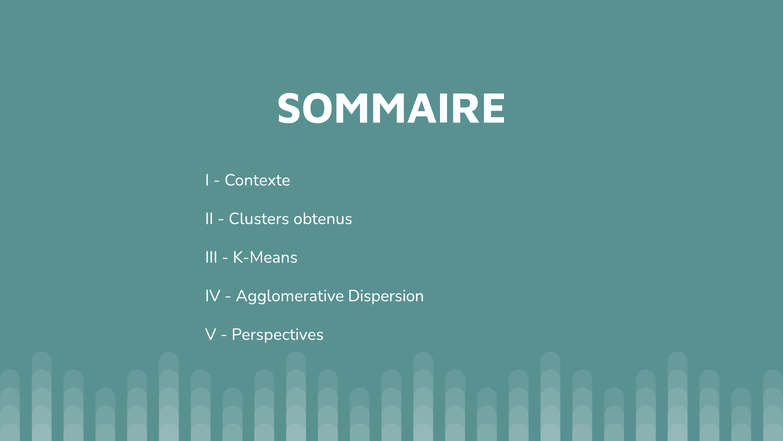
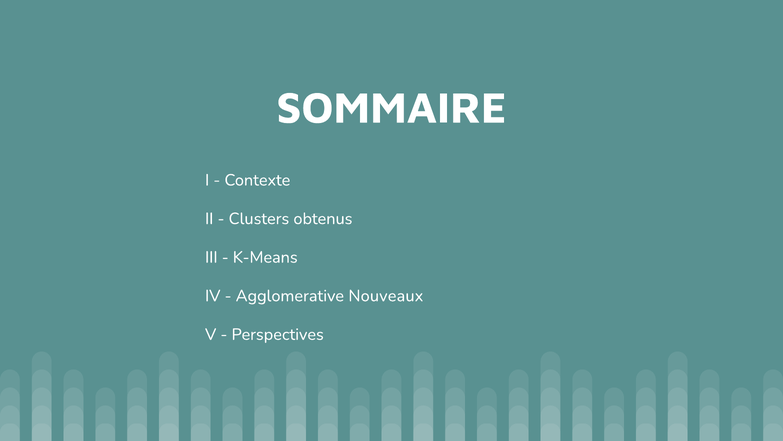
Dispersion: Dispersion -> Nouveaux
